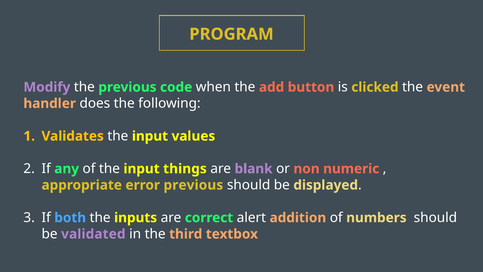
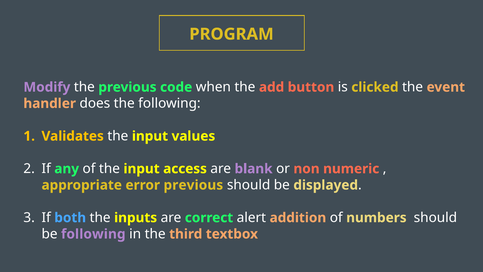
things: things -> access
be validated: validated -> following
